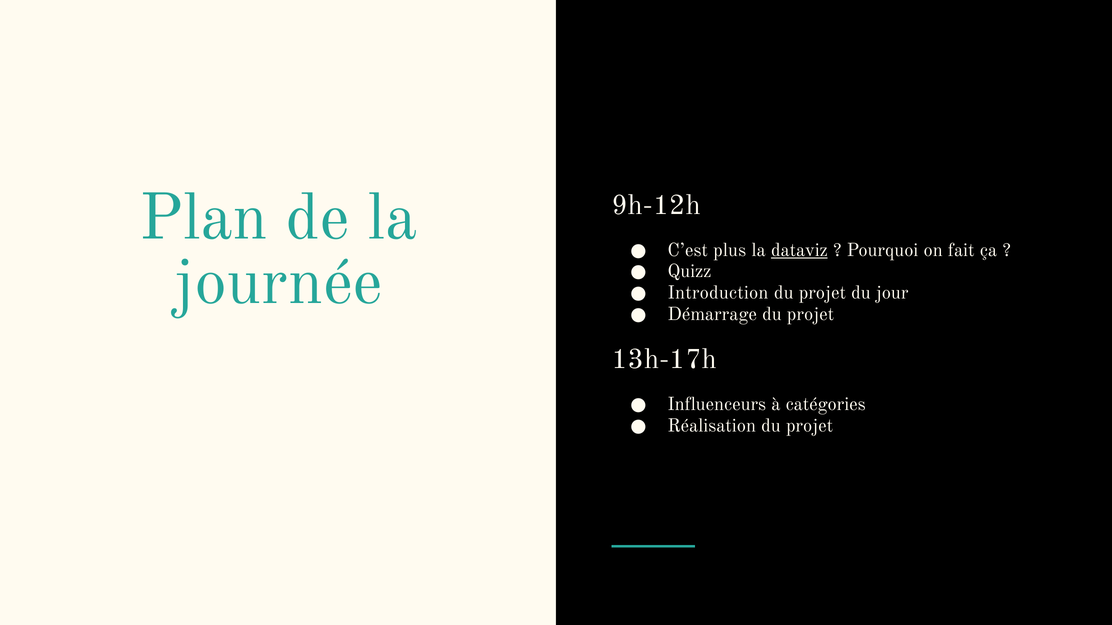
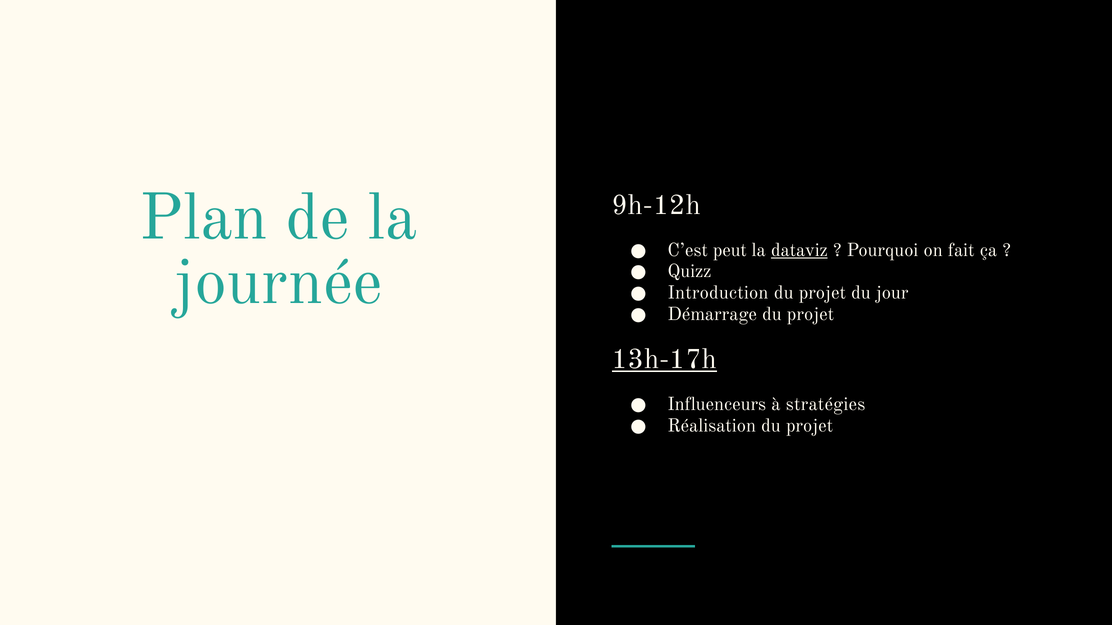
plus: plus -> peut
13h-17h underline: none -> present
catégories: catégories -> stratégies
